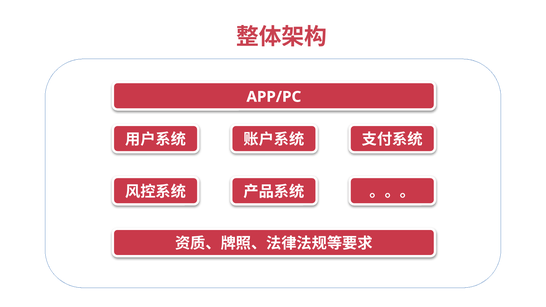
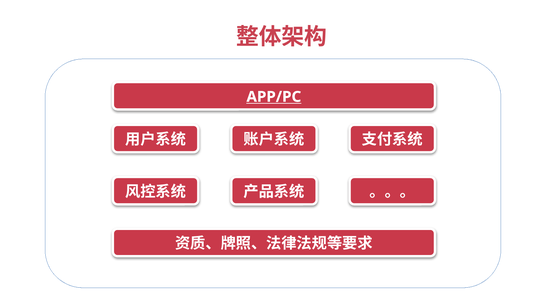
APP/PC underline: none -> present
